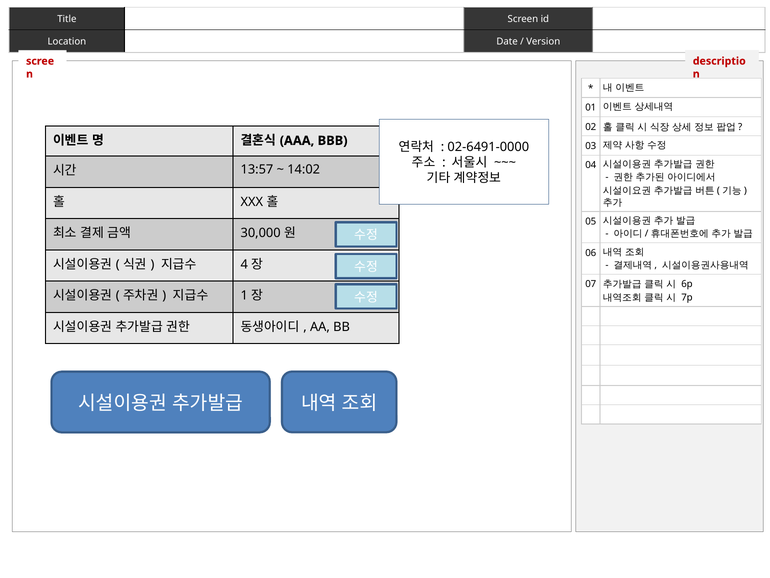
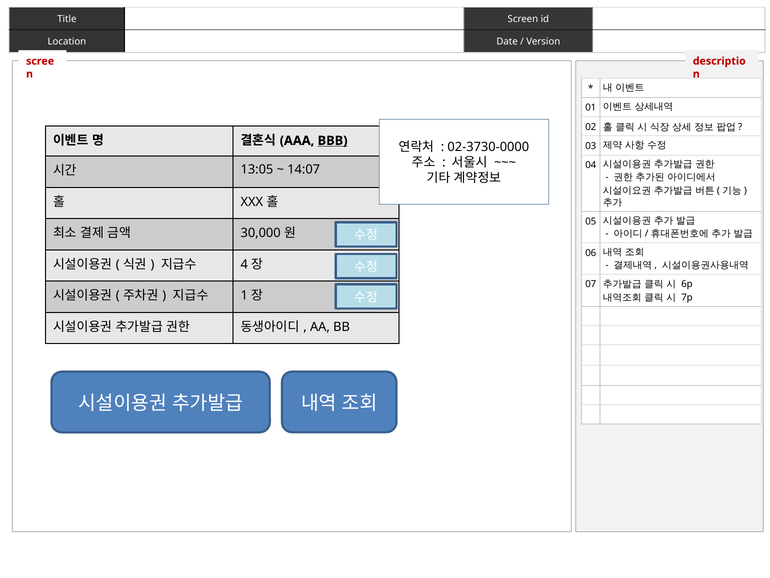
BBB underline: none -> present
02-6491-0000: 02-6491-0000 -> 02-3730-0000
13:57: 13:57 -> 13:05
14:02: 14:02 -> 14:07
